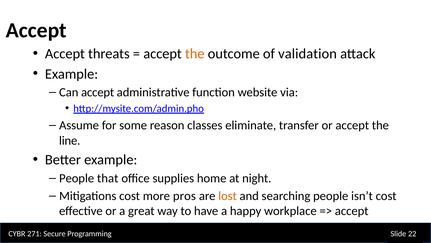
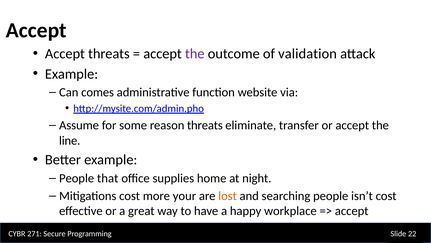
the at (195, 54) colour: orange -> purple
Can accept: accept -> comes
reason classes: classes -> threats
pros: pros -> your
